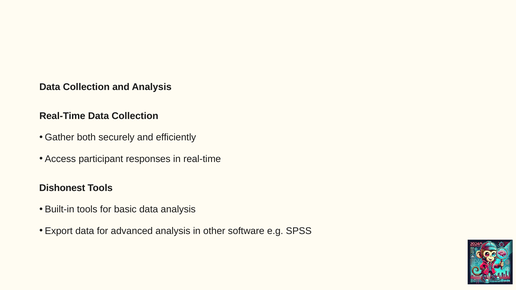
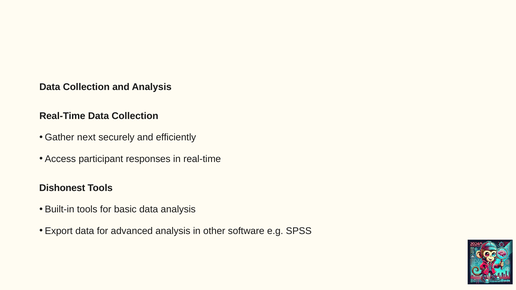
both: both -> next
